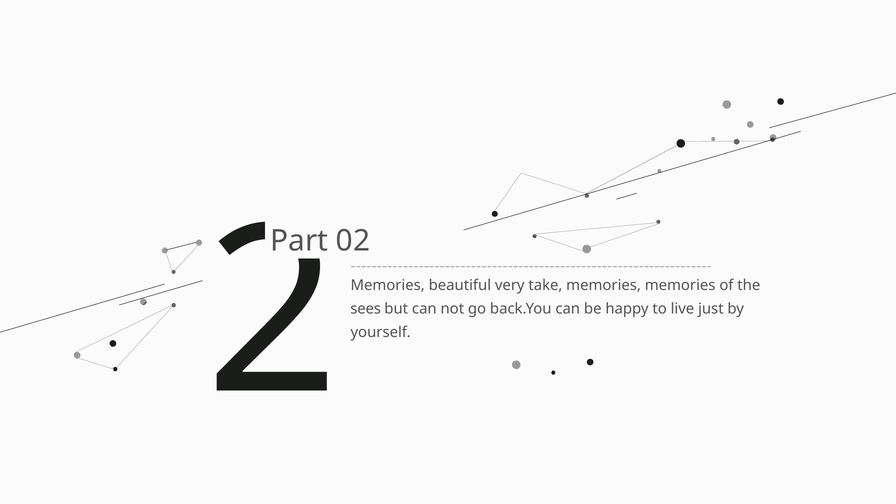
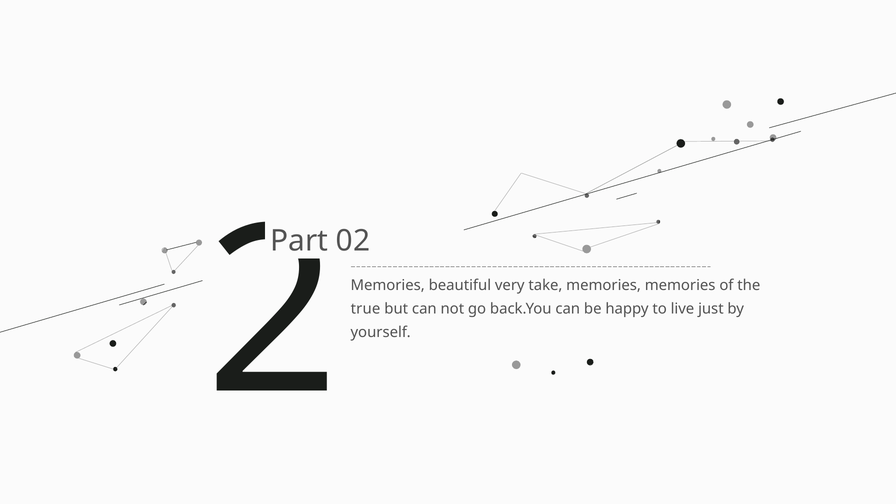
sees: sees -> true
